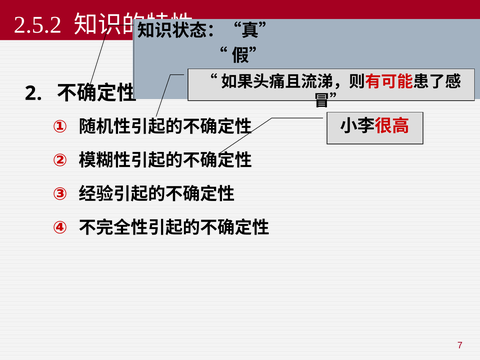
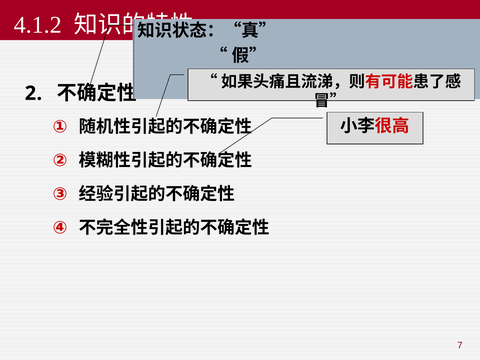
2.5.2: 2.5.2 -> 4.1.2
